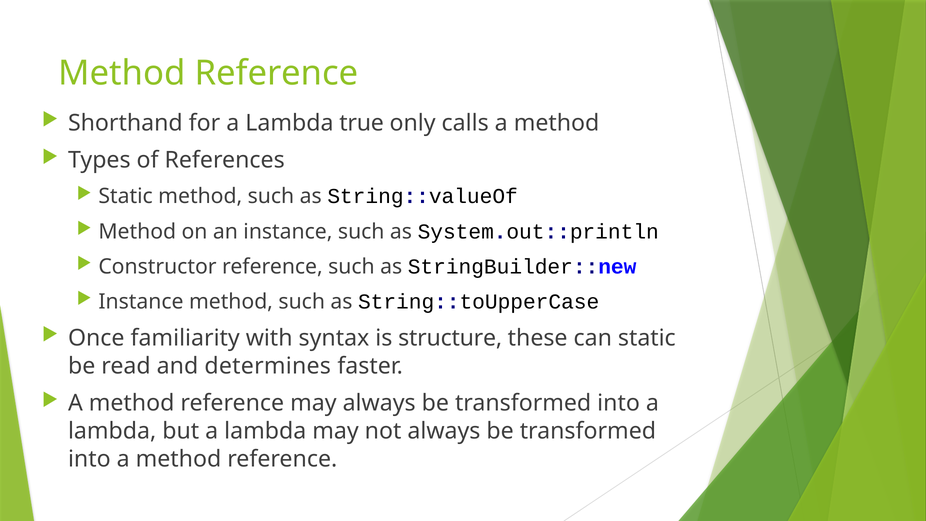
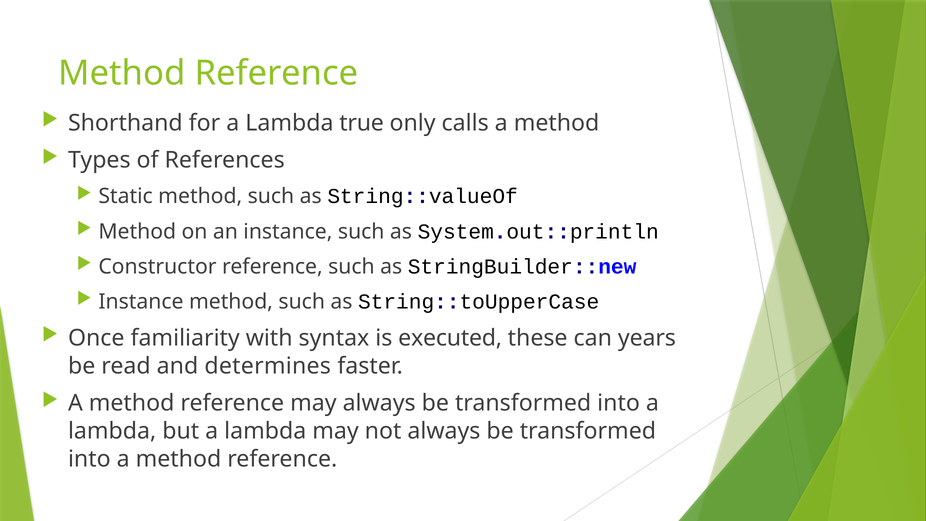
structure: structure -> executed
can static: static -> years
